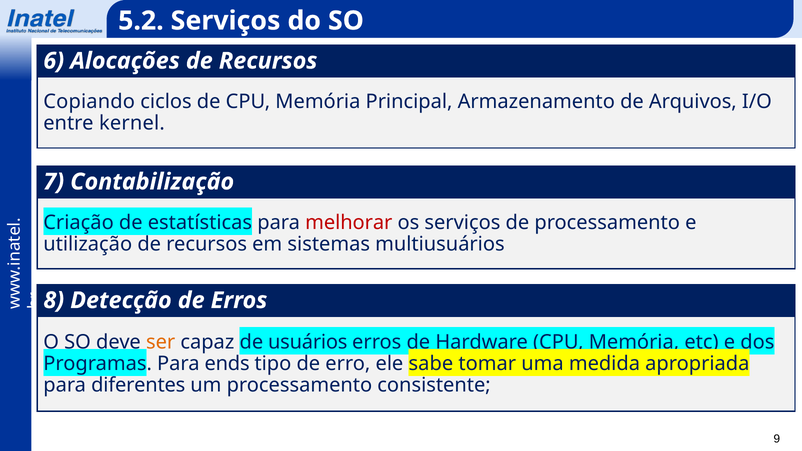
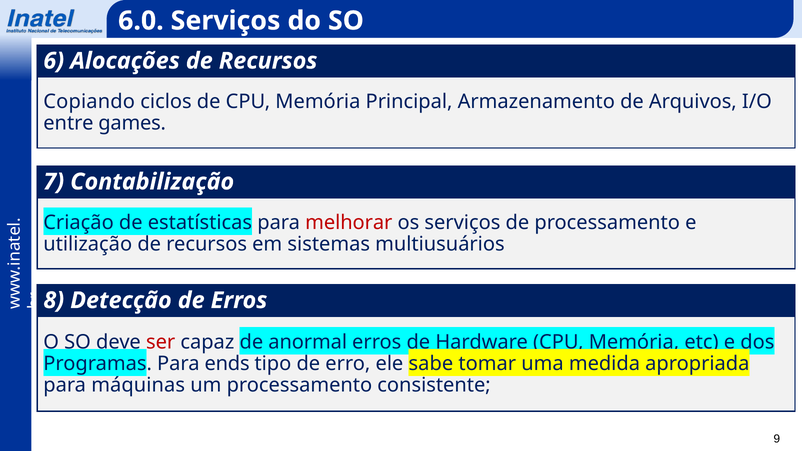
5.2: 5.2 -> 6.0
kernel: kernel -> games
ser colour: orange -> red
usuários: usuários -> anormal
diferentes: diferentes -> máquinas
